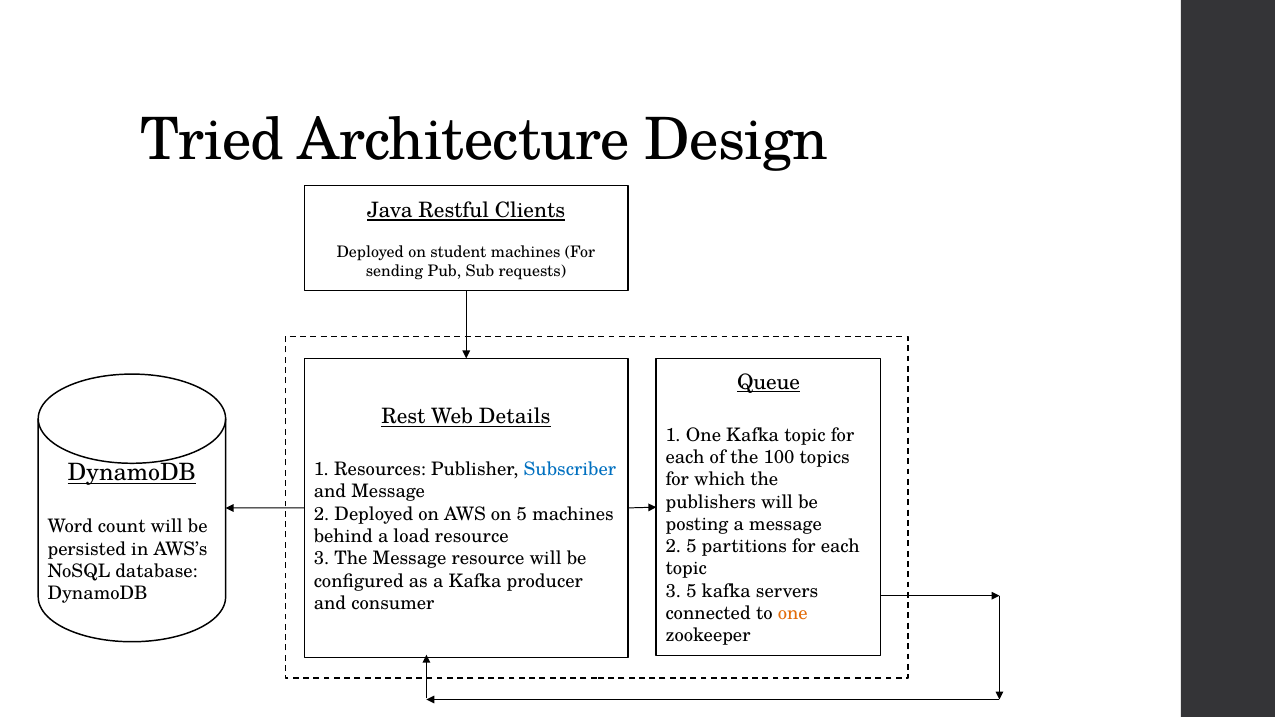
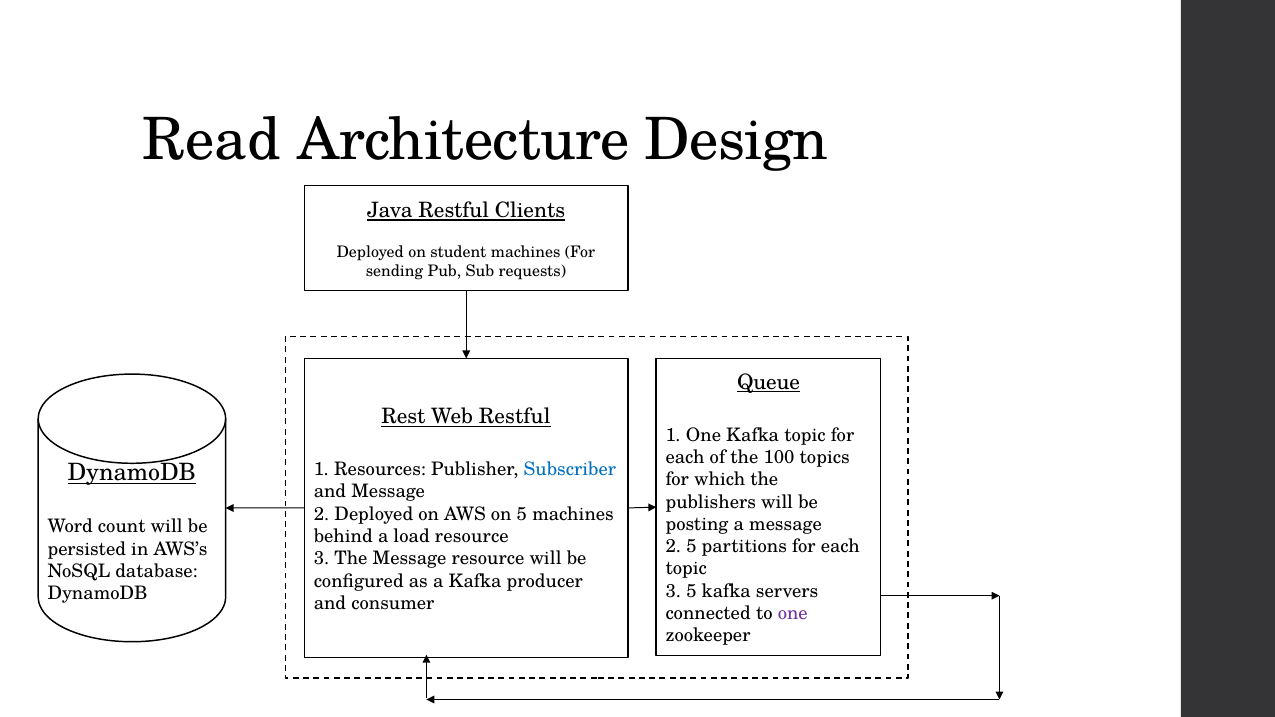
Tried: Tried -> Read
Web Details: Details -> Restful
one at (793, 614) colour: orange -> purple
